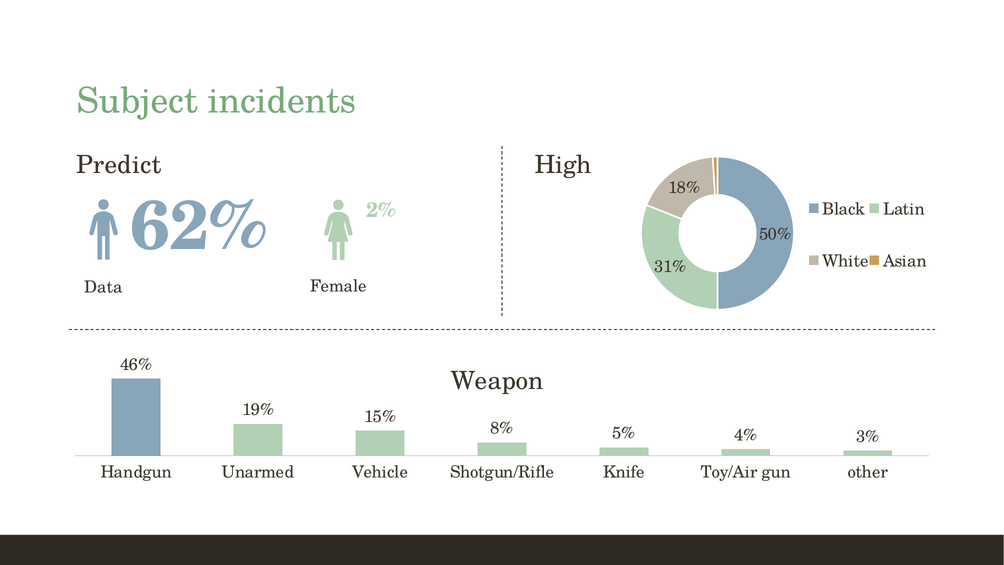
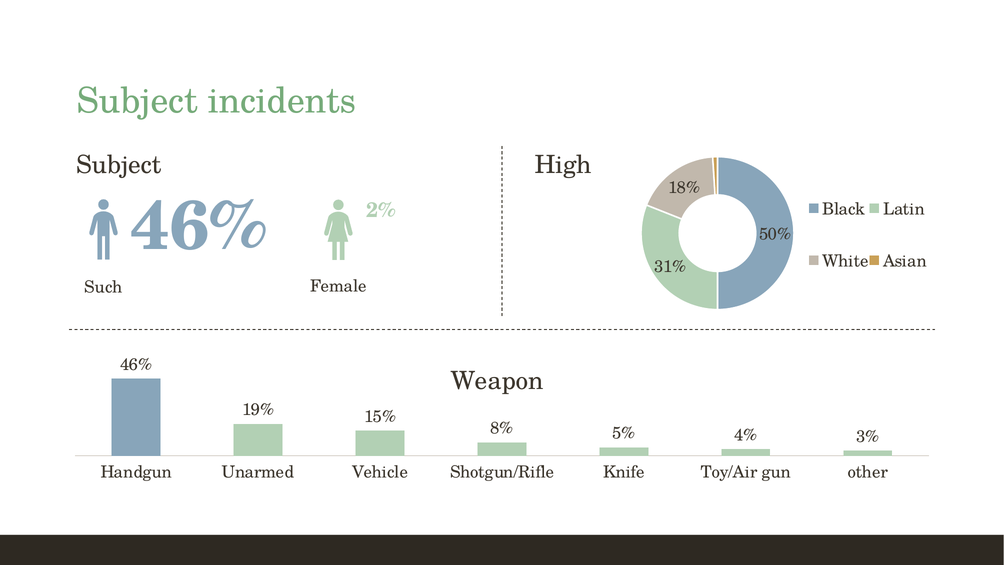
Predict at (119, 165): Predict -> Subject
62% at (198, 226): 62% -> 46%
Data: Data -> Such
